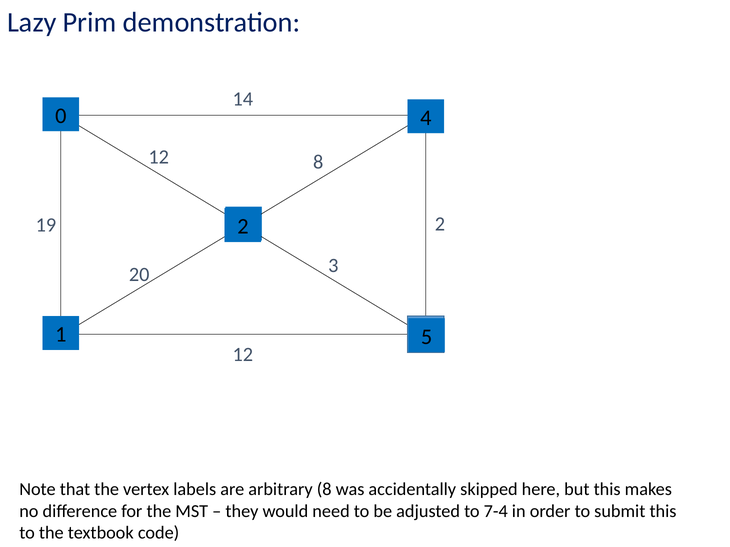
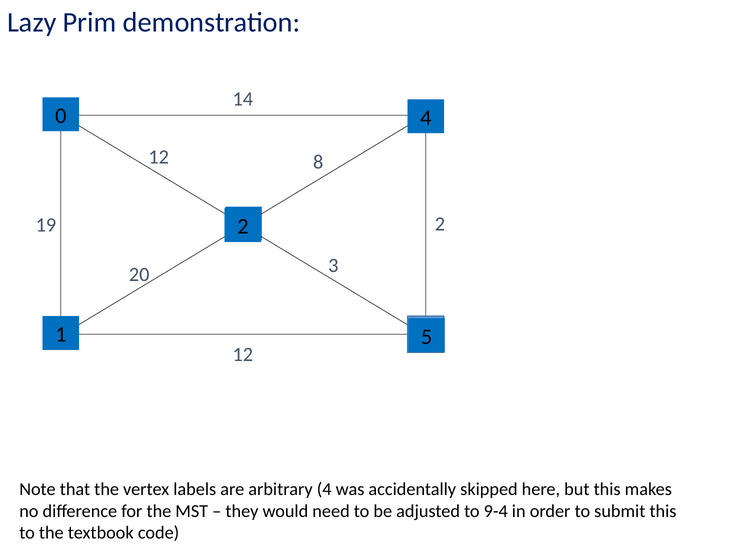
arbitrary 8: 8 -> 4
7-4: 7-4 -> 9-4
